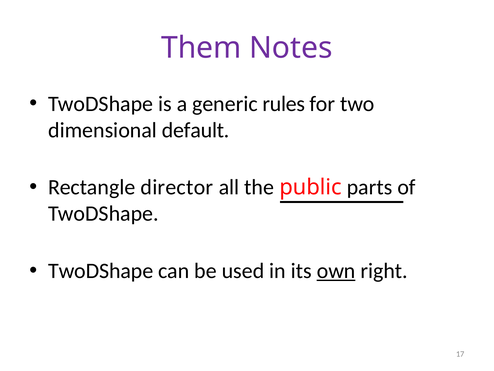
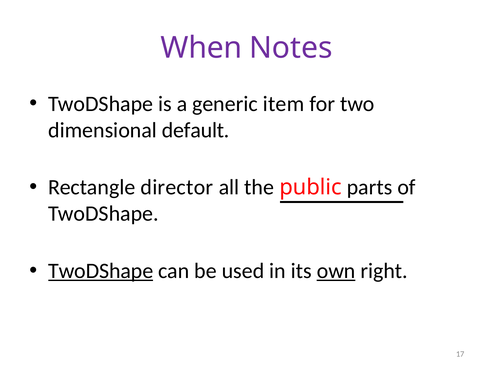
Them: Them -> When
rules: rules -> item
TwoDShape at (101, 271) underline: none -> present
